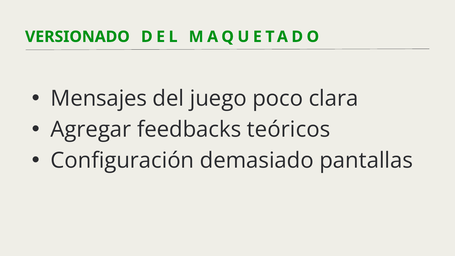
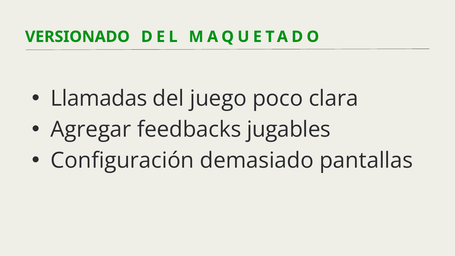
Mensajes: Mensajes -> Llamadas
teóricos: teóricos -> jugables
